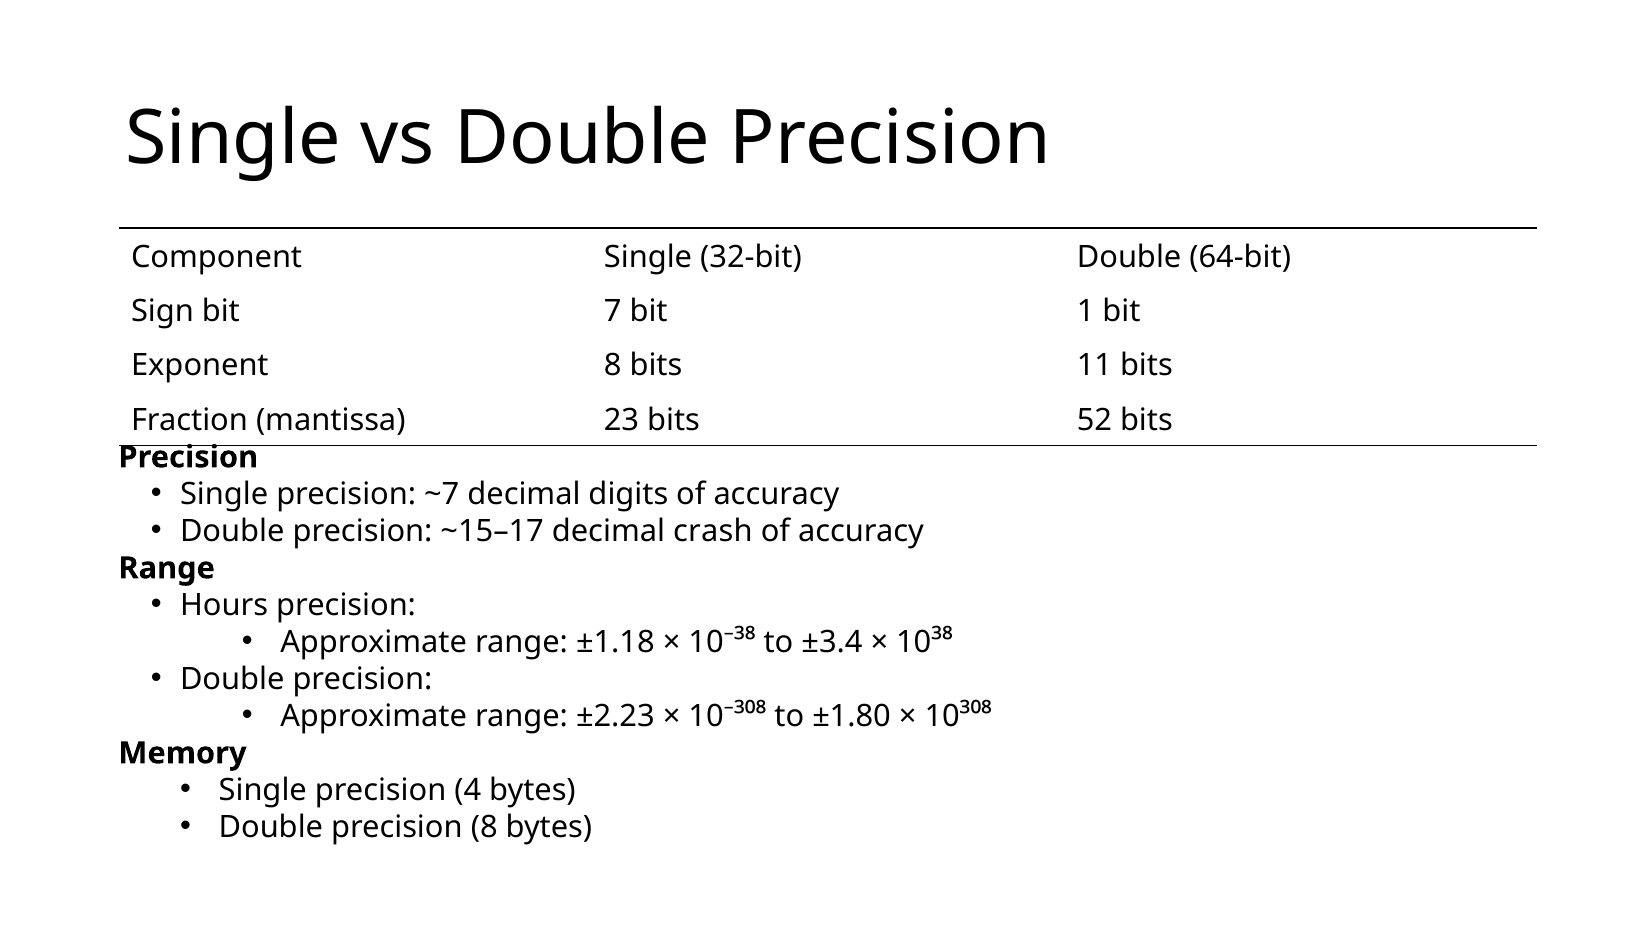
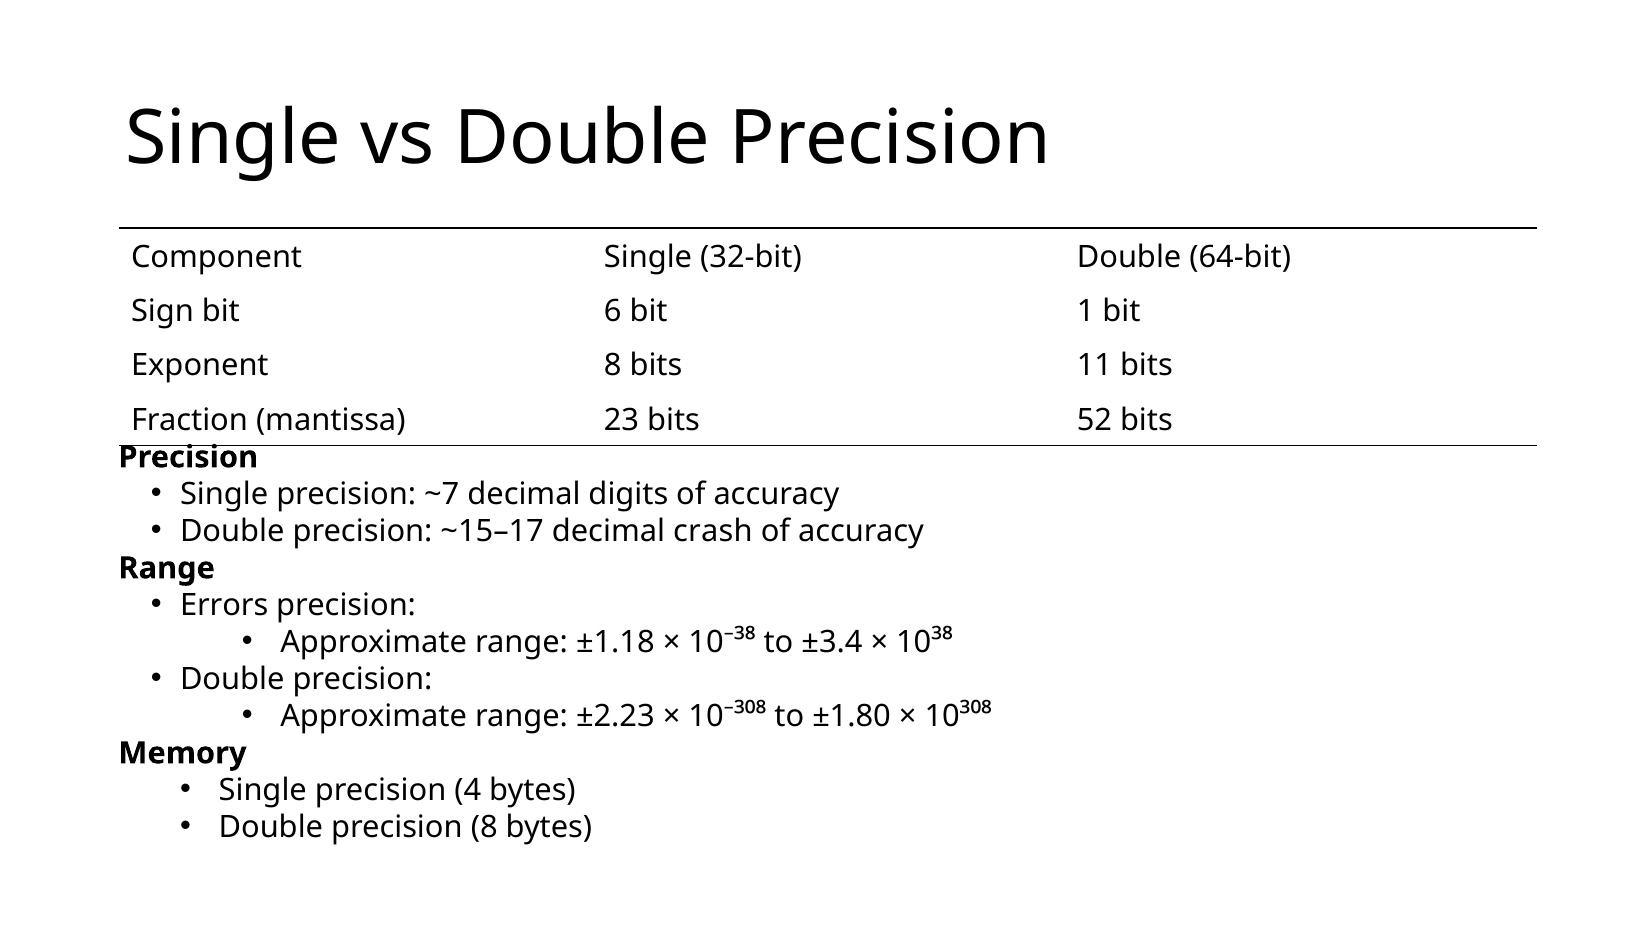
7: 7 -> 6
Hours: Hours -> Errors
